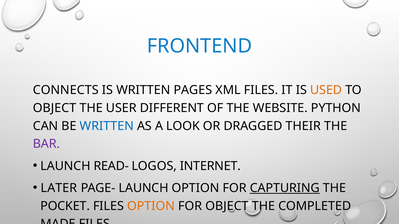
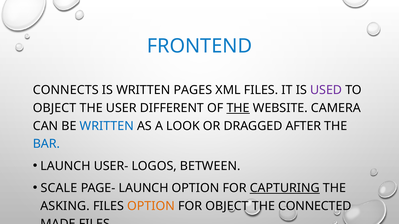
USED colour: orange -> purple
THE at (238, 108) underline: none -> present
PYTHON: PYTHON -> CAMERA
THEIR: THEIR -> AFTER
BAR colour: purple -> blue
READ-: READ- -> USER-
INTERNET: INTERNET -> BETWEEN
LATER: LATER -> SCALE
POCKET: POCKET -> ASKING
COMPLETED: COMPLETED -> CONNECTED
